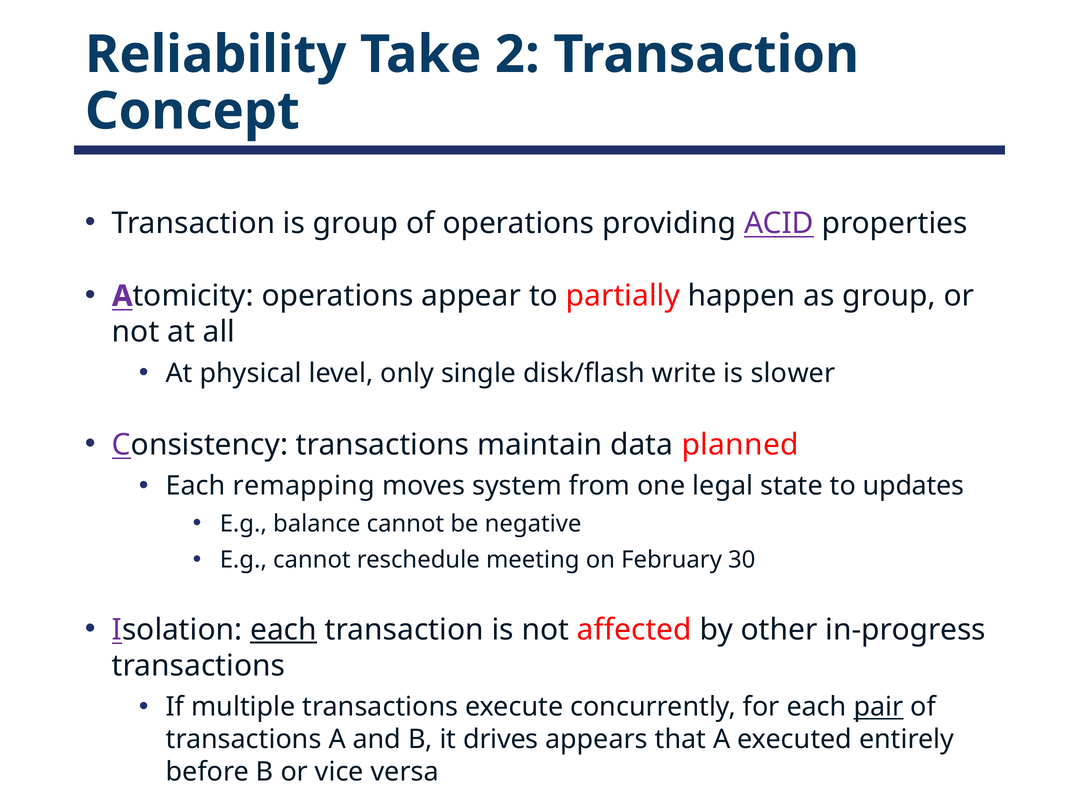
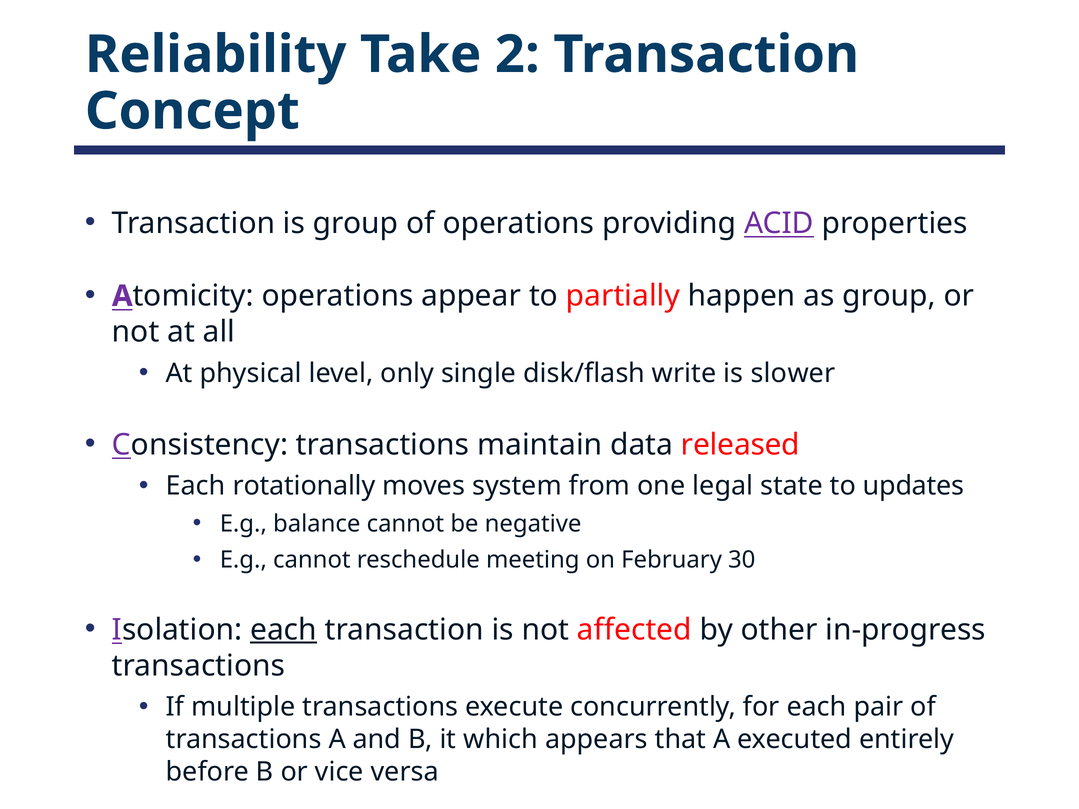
planned: planned -> released
remapping: remapping -> rotationally
pair underline: present -> none
drives: drives -> which
